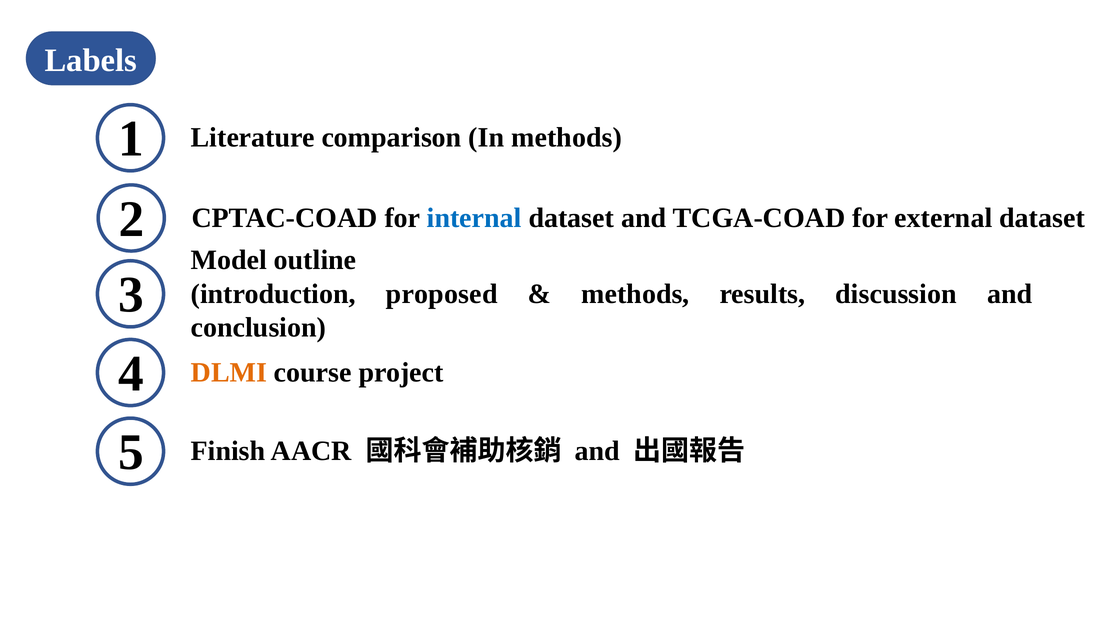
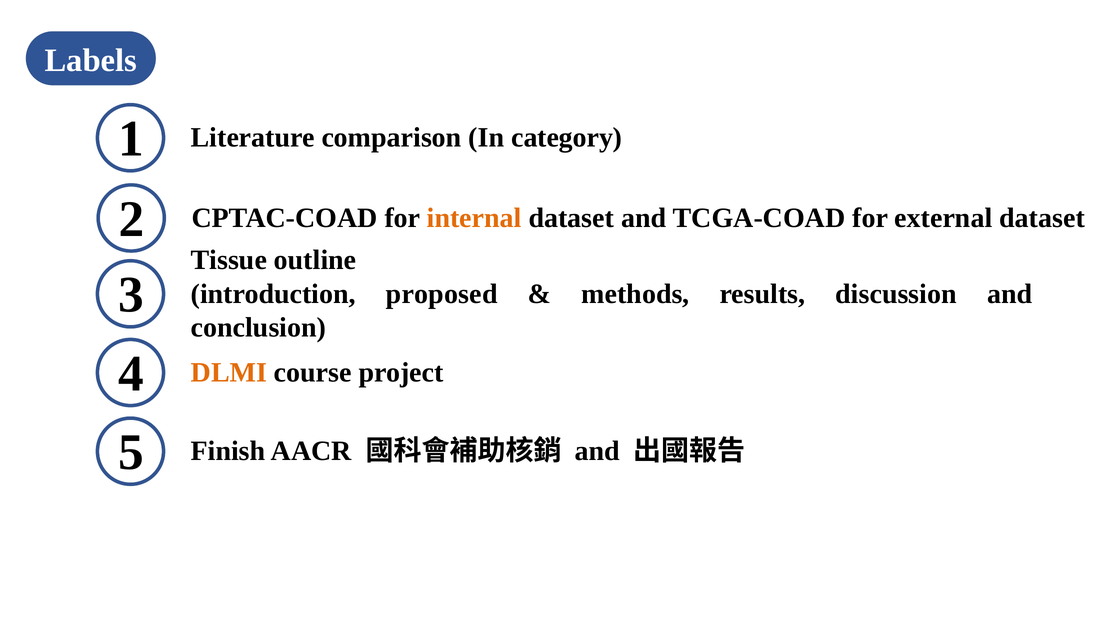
In methods: methods -> category
internal colour: blue -> orange
Model: Model -> Tissue
